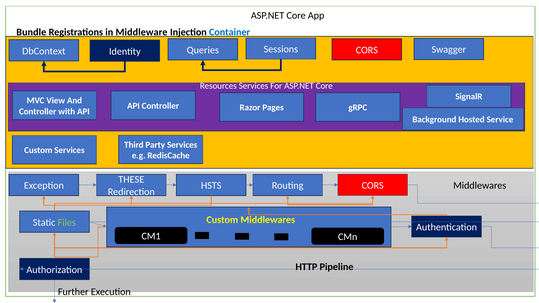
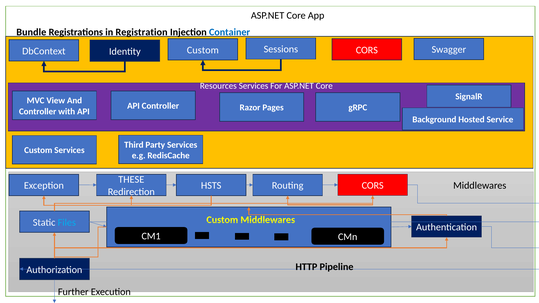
Middleware: Middleware -> Registration
Queries at (203, 50): Queries -> Custom
Files colour: light green -> light blue
